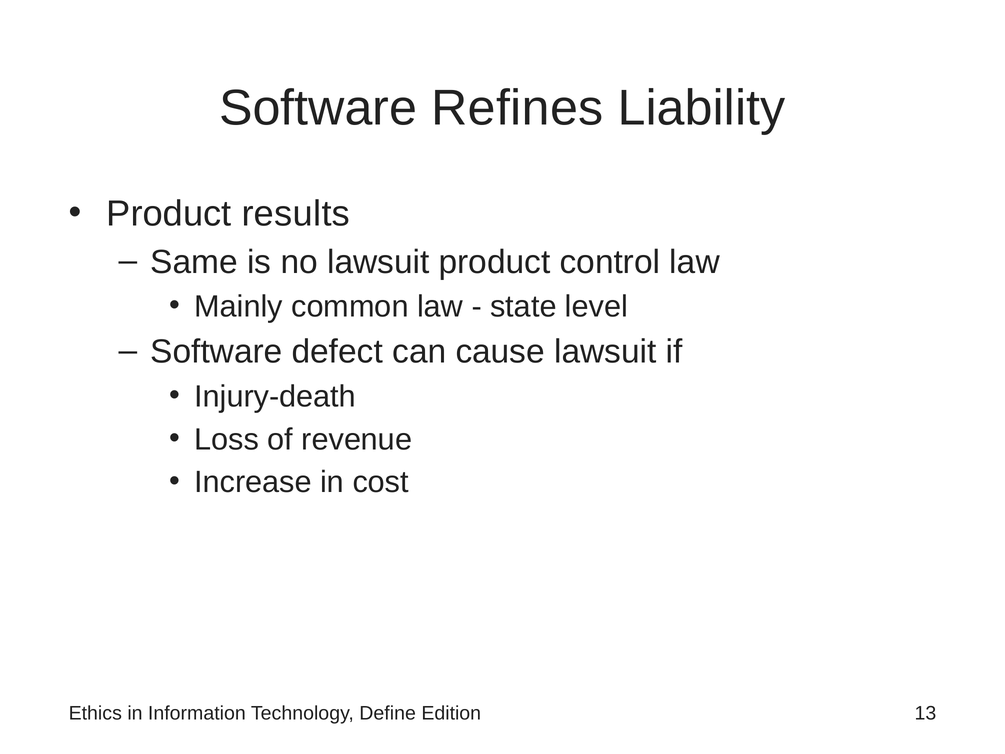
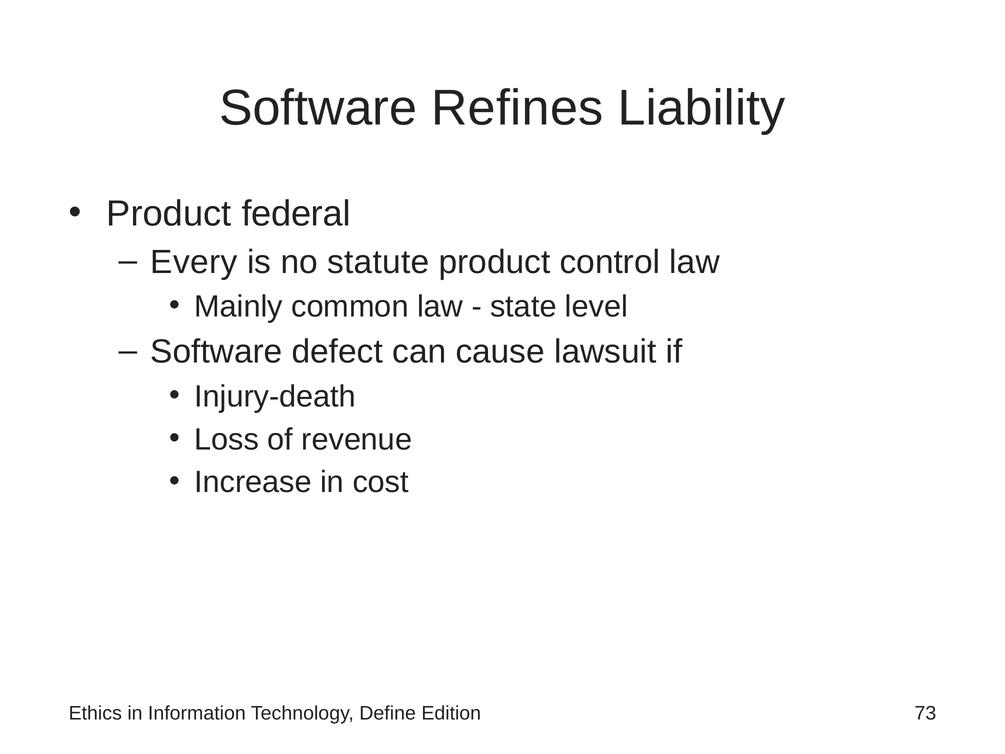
results: results -> federal
Same: Same -> Every
no lawsuit: lawsuit -> statute
13: 13 -> 73
